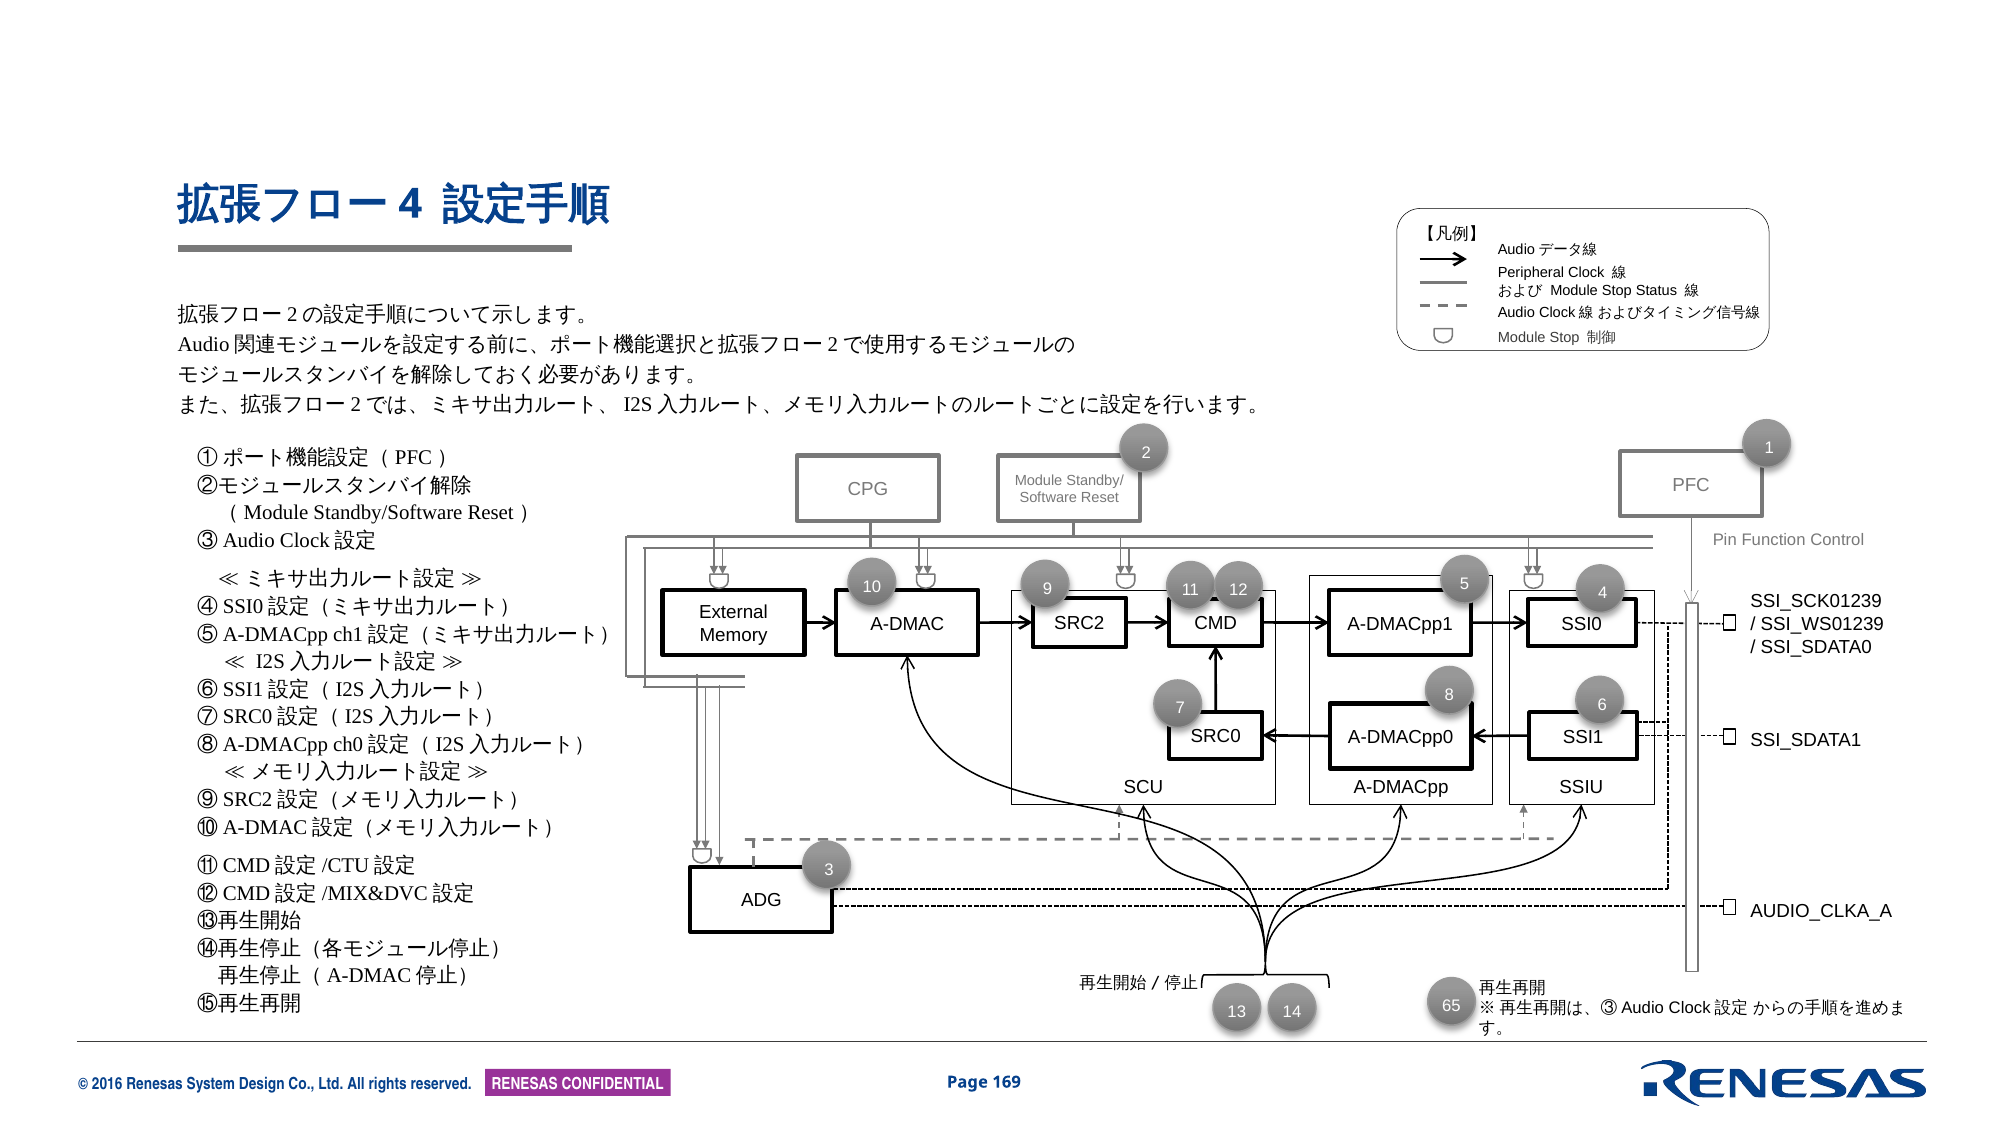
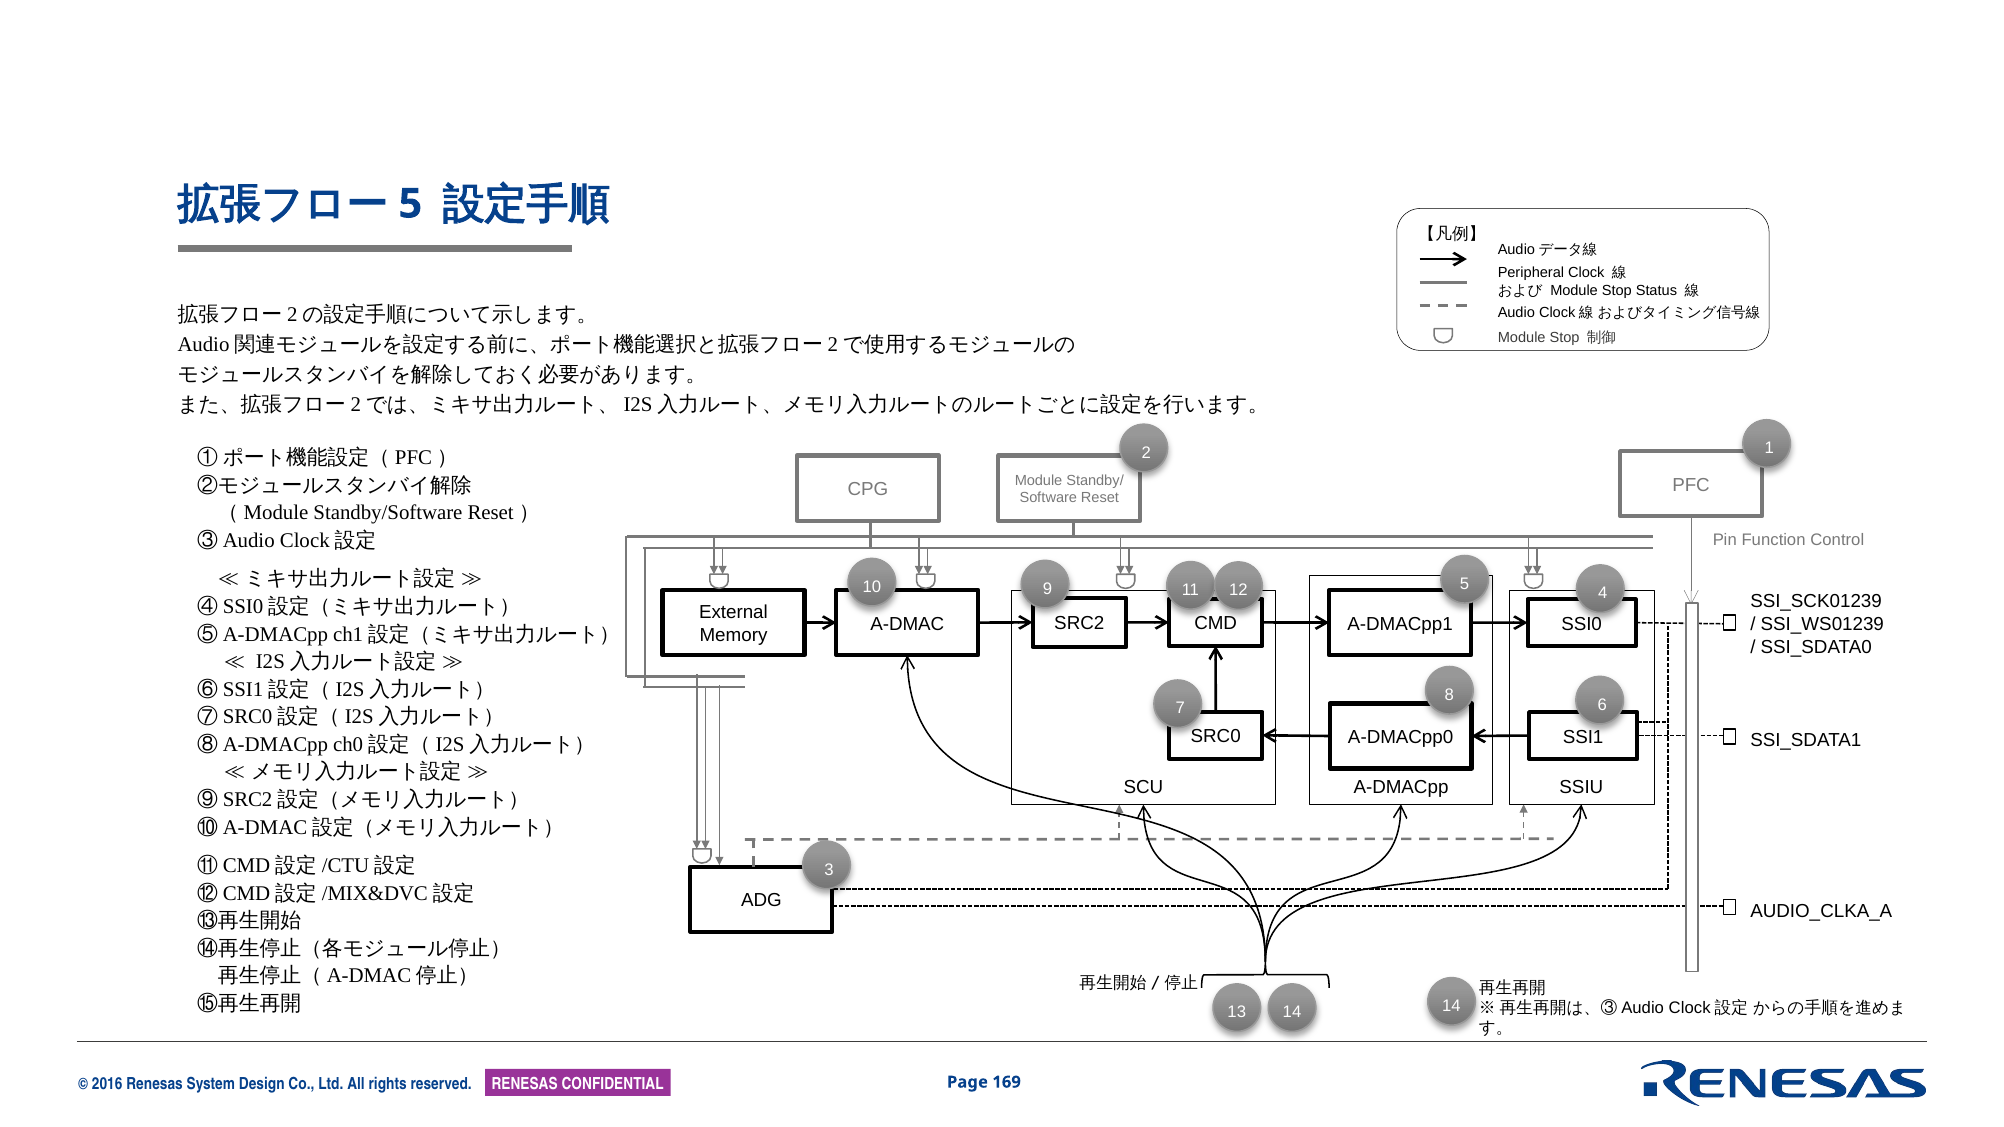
4 at (410, 204): 4 -> 5
13 65: 65 -> 14
